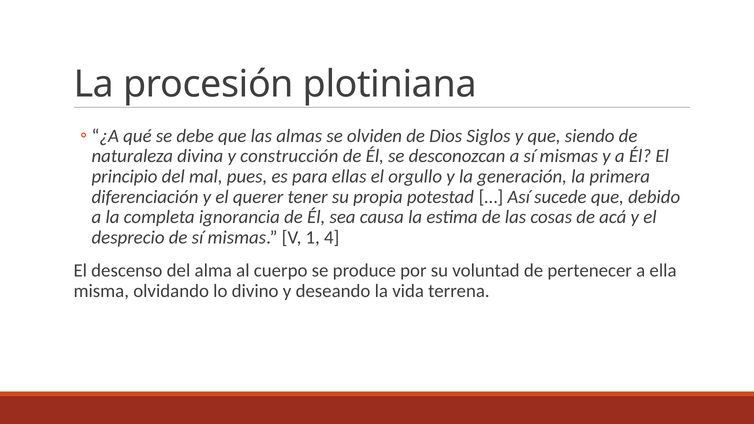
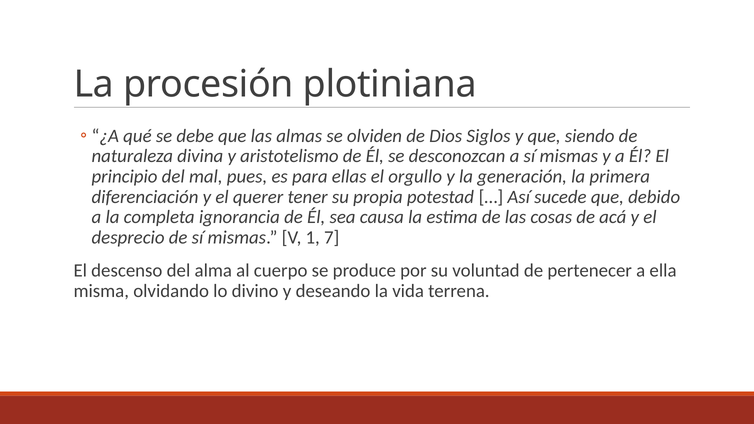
construcción: construcción -> aristotelismo
4: 4 -> 7
